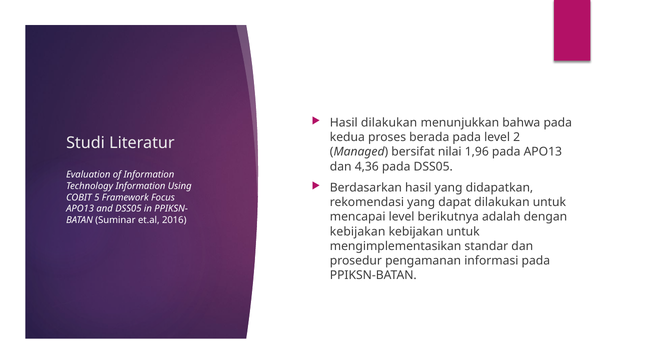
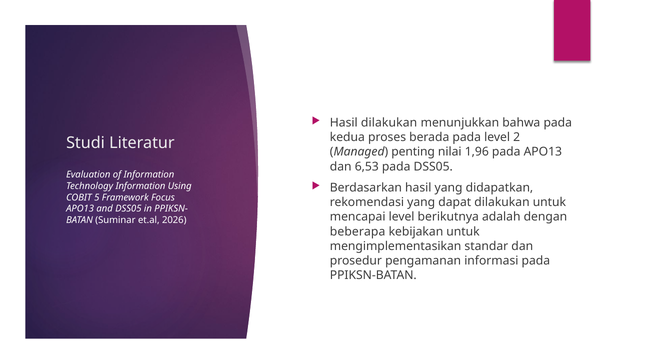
bersifat: bersifat -> penting
4,36: 4,36 -> 6,53
2016: 2016 -> 2026
kebijakan at (358, 231): kebijakan -> beberapa
